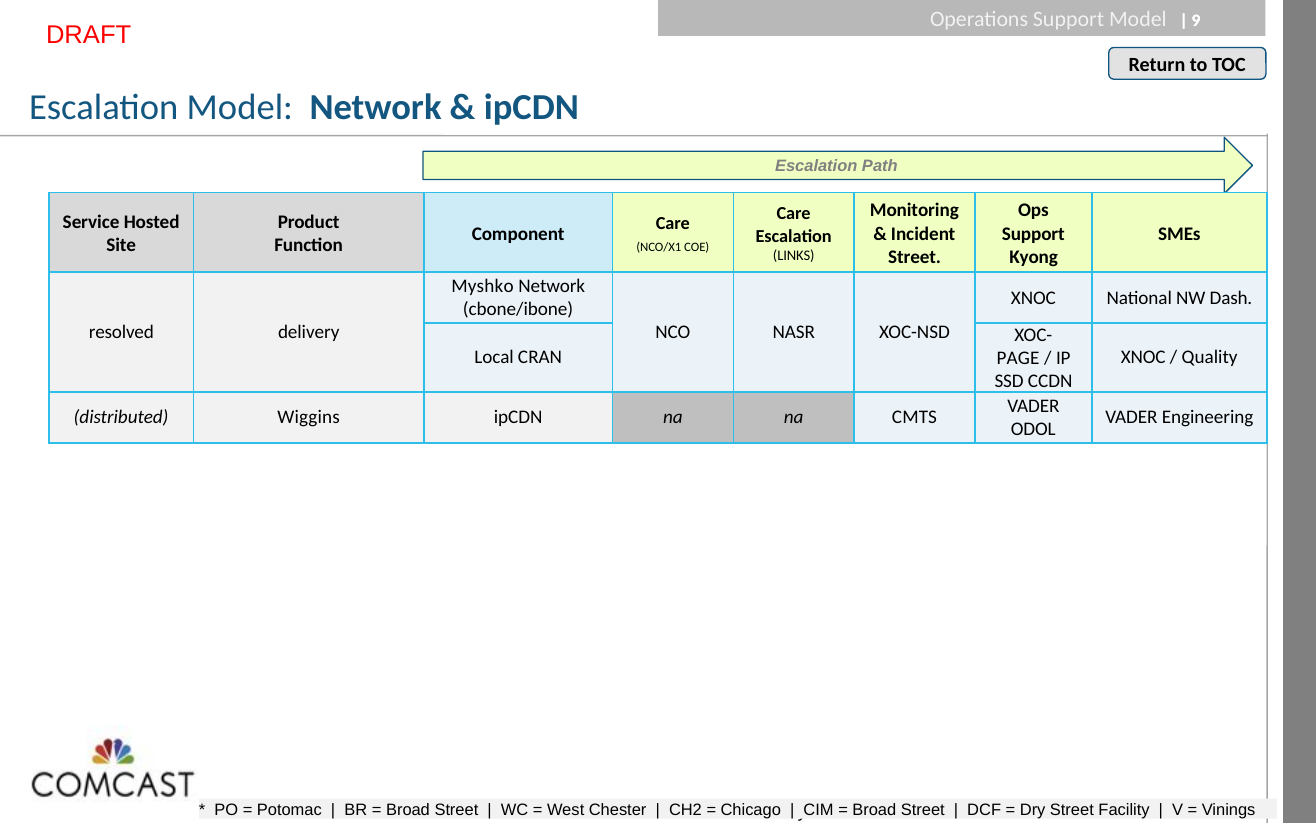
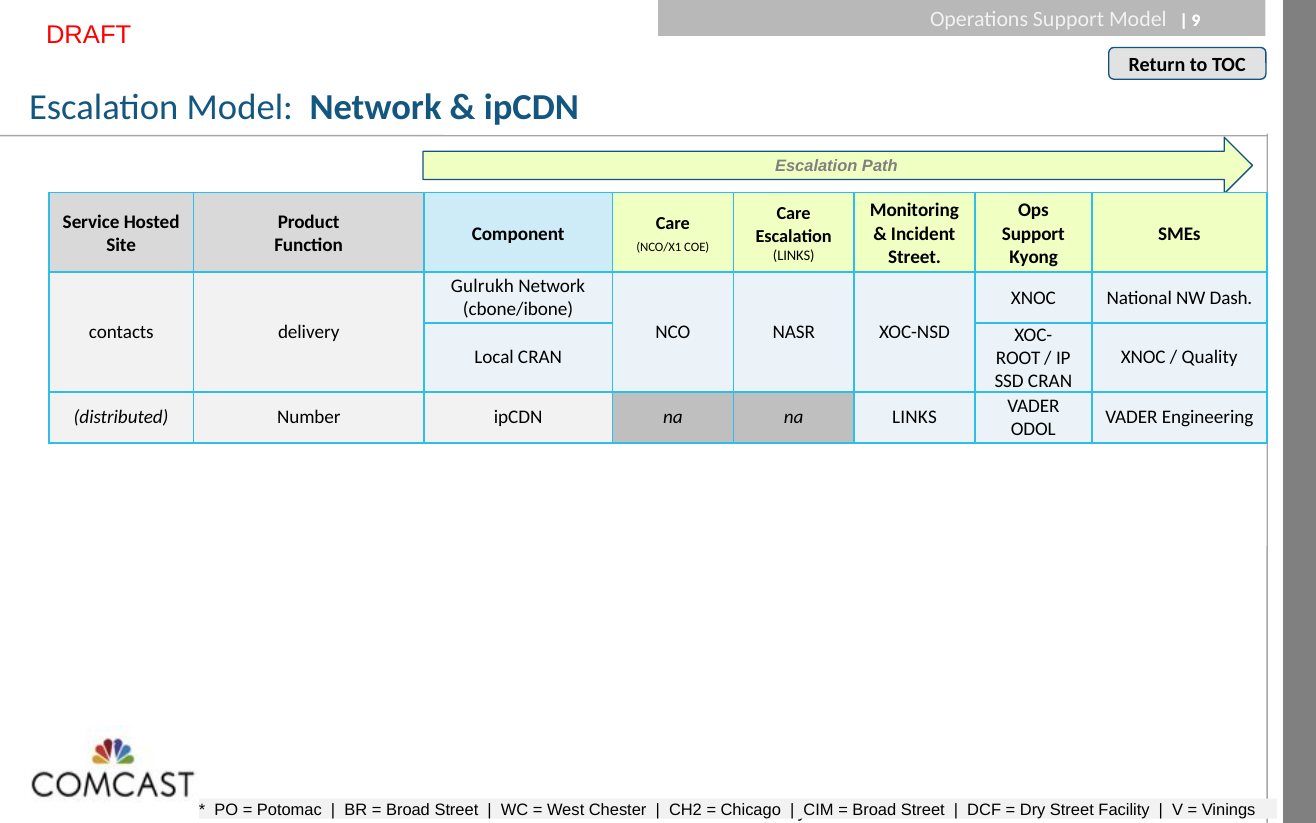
Myshko: Myshko -> Gulrukh
resolved: resolved -> contacts
PAGE: PAGE -> ROOT
SSD CCDN: CCDN -> CRAN
Wiggins: Wiggins -> Number
na CMTS: CMTS -> LINKS
